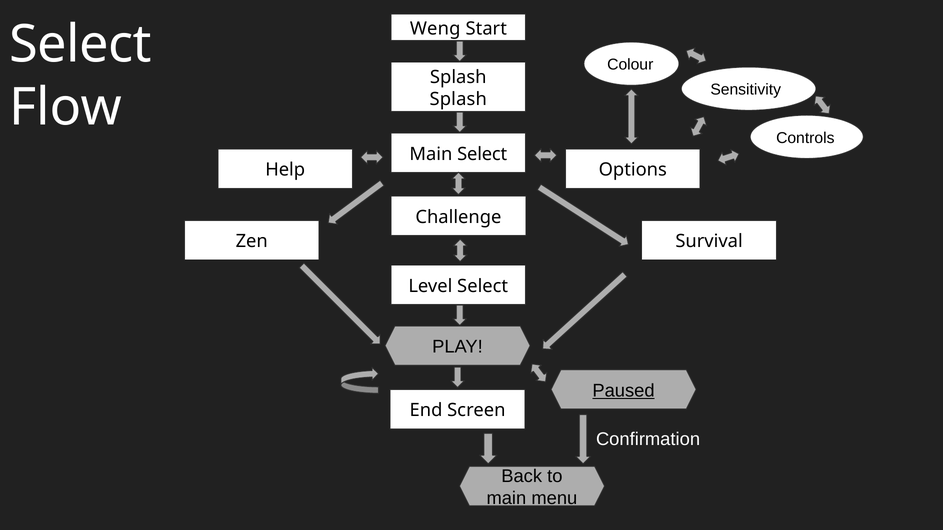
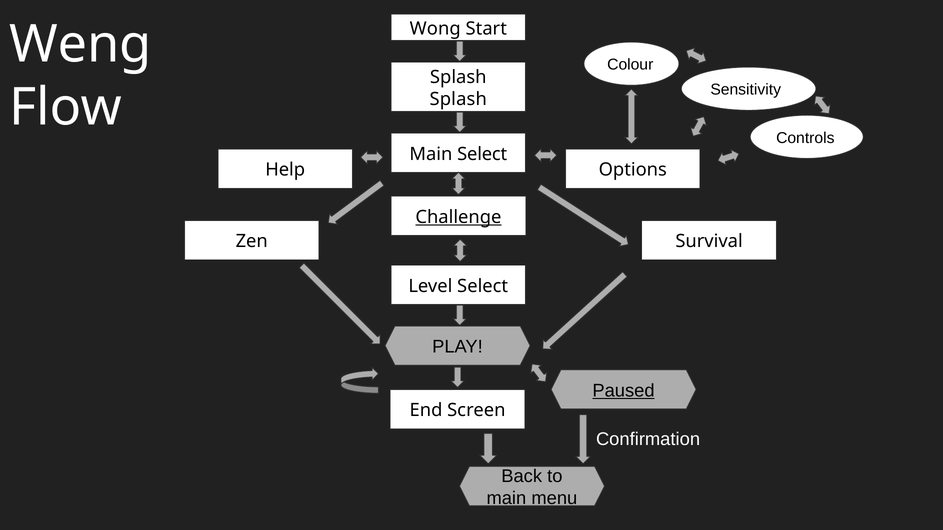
Weng: Weng -> Wong
Select at (80, 45): Select -> Weng
Challenge underline: none -> present
